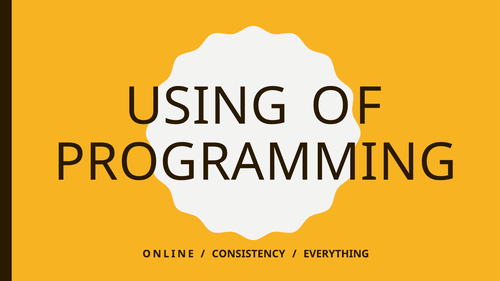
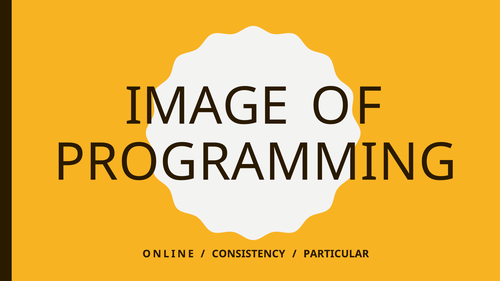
USING: USING -> IMAGE
EVERYTHING: EVERYTHING -> PARTICULAR
